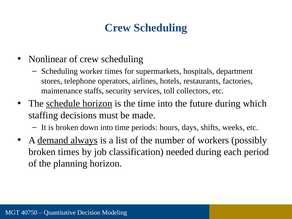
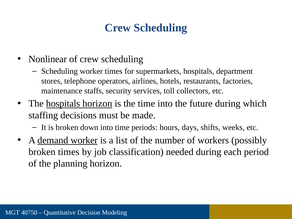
The schedule: schedule -> hospitals
demand always: always -> worker
